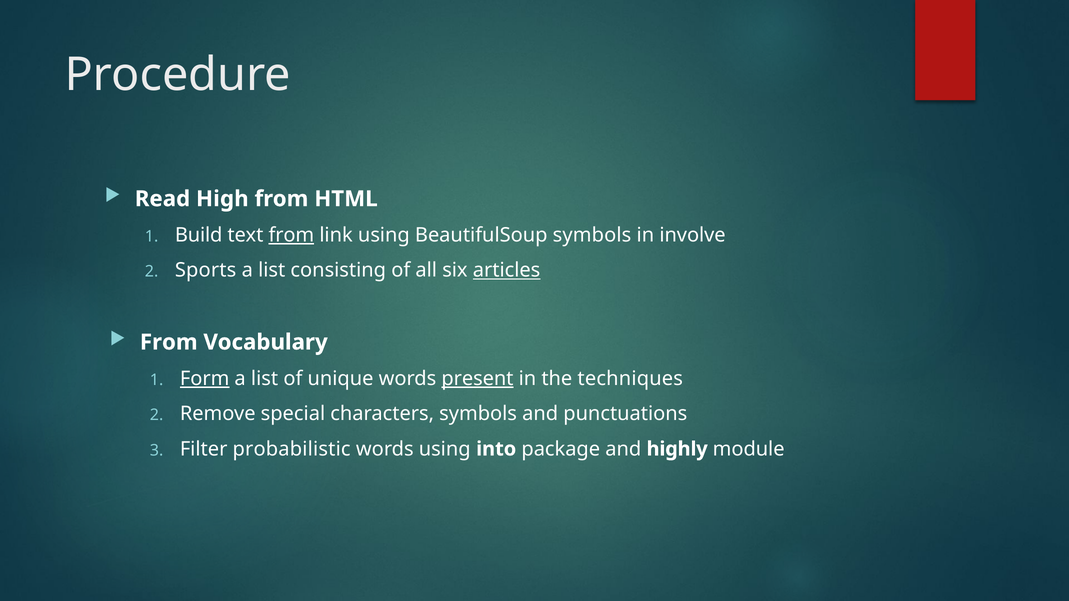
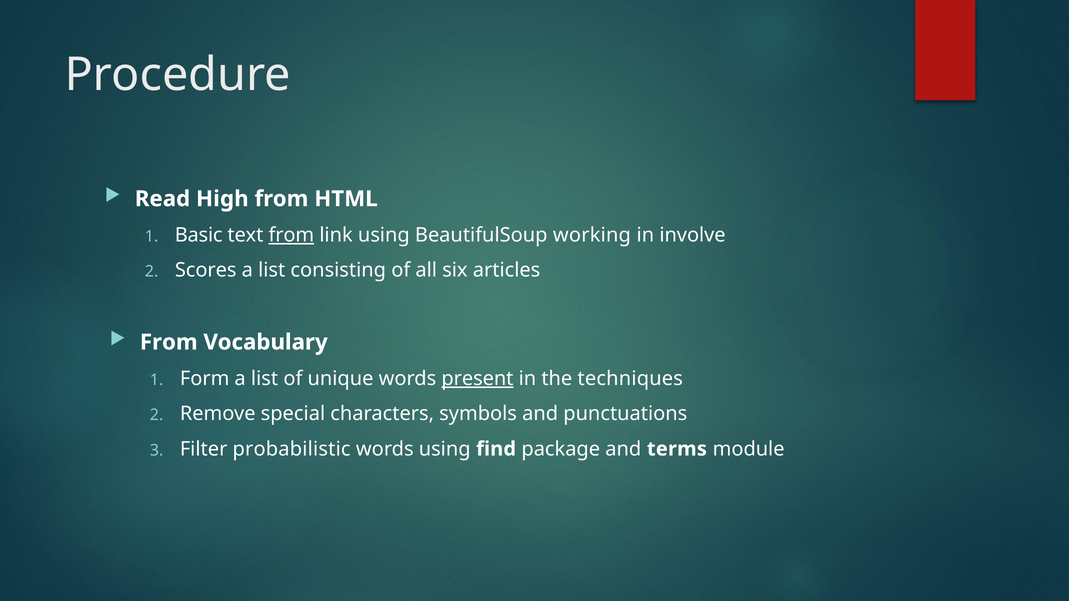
Build: Build -> Basic
BeautifulSoup symbols: symbols -> working
Sports: Sports -> Scores
articles underline: present -> none
Form underline: present -> none
into: into -> find
highly: highly -> terms
